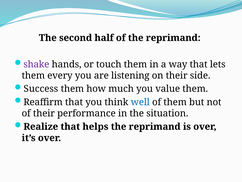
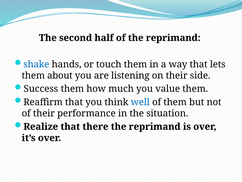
shake colour: purple -> blue
every: every -> about
helps: helps -> there
